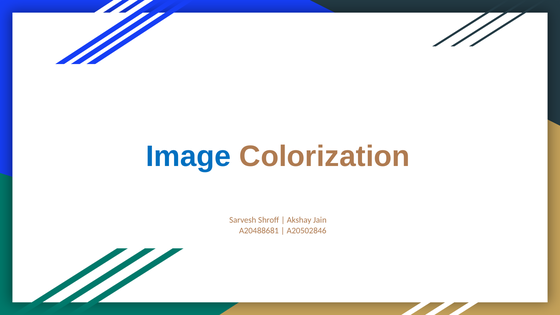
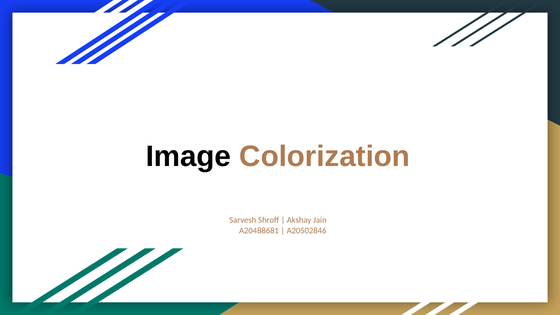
Image colour: blue -> black
